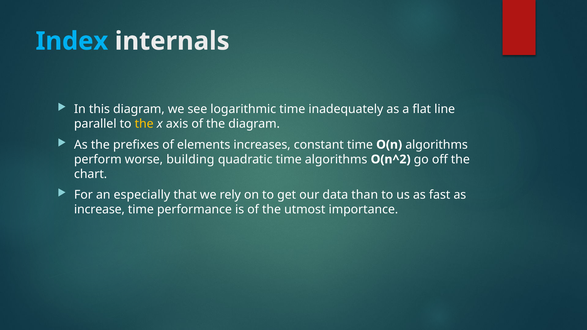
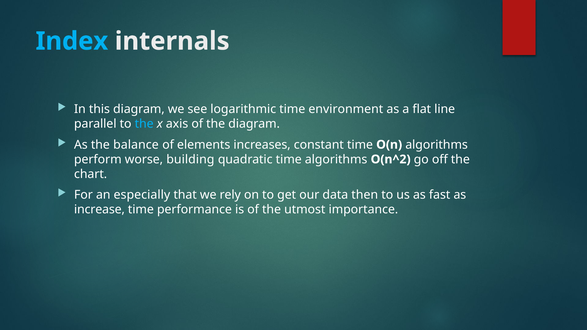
inadequately: inadequately -> environment
the at (144, 124) colour: yellow -> light blue
prefixes: prefixes -> balance
than: than -> then
